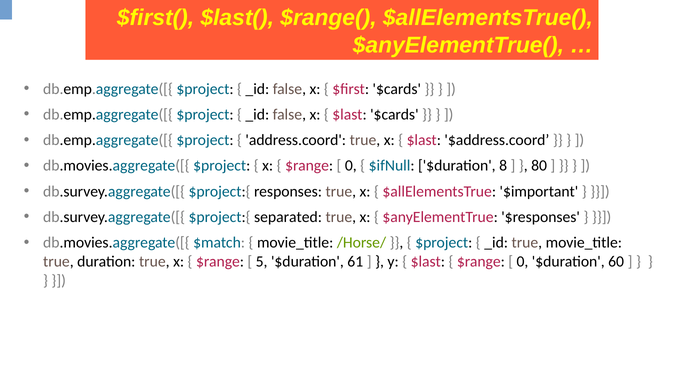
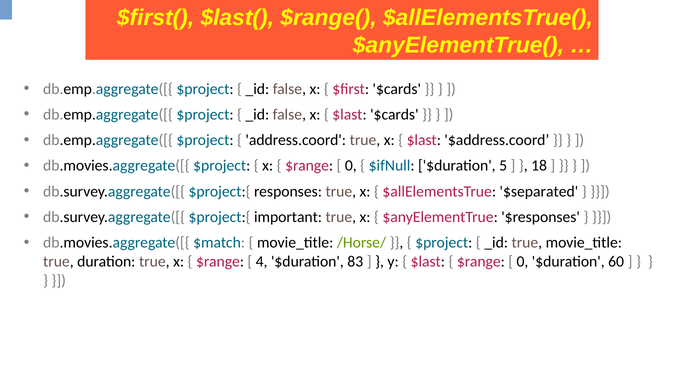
8: 8 -> 5
80: 80 -> 18
$important: $important -> $separated
separated: separated -> important
5: 5 -> 4
61: 61 -> 83
